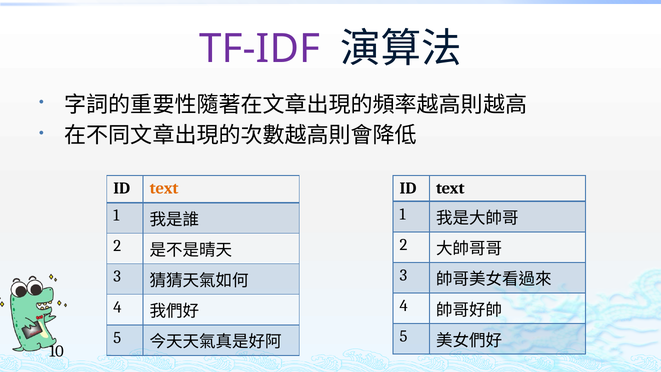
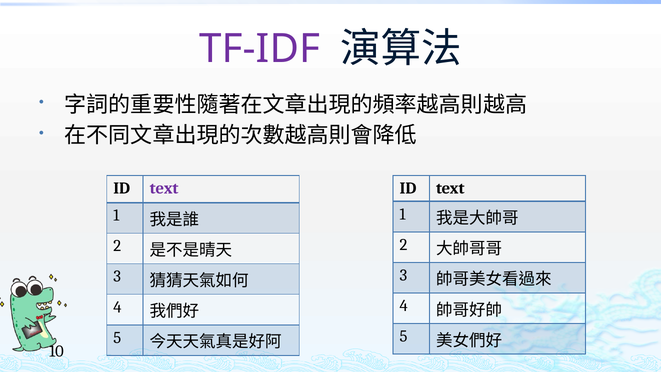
text at (164, 188) colour: orange -> purple
